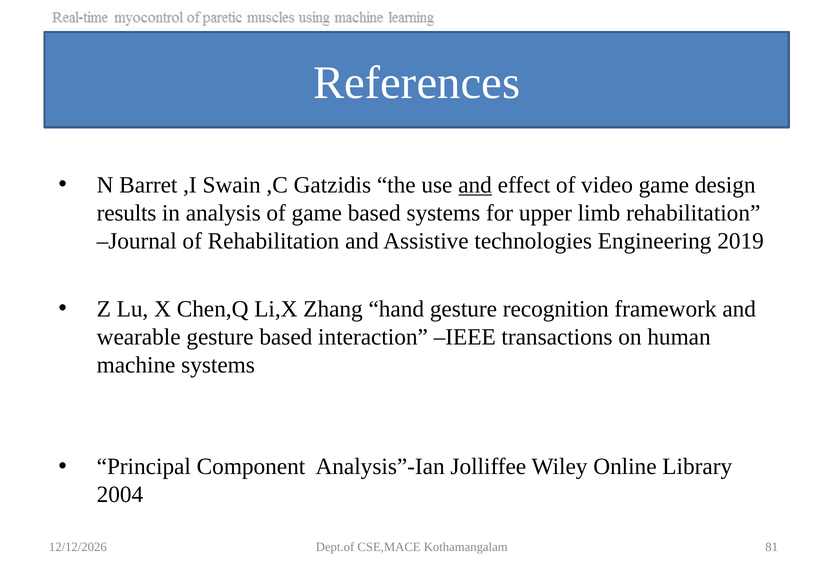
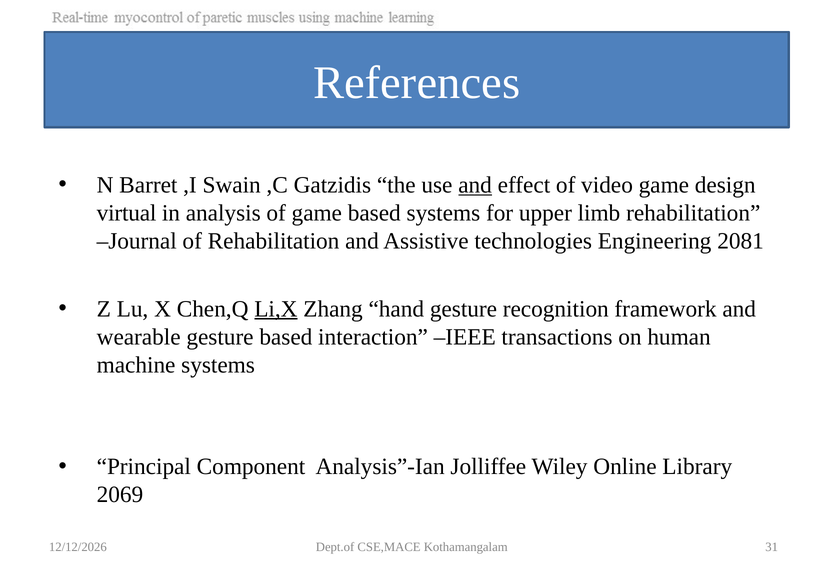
results: results -> virtual
2019: 2019 -> 2081
Li,X underline: none -> present
2004: 2004 -> 2069
81: 81 -> 31
